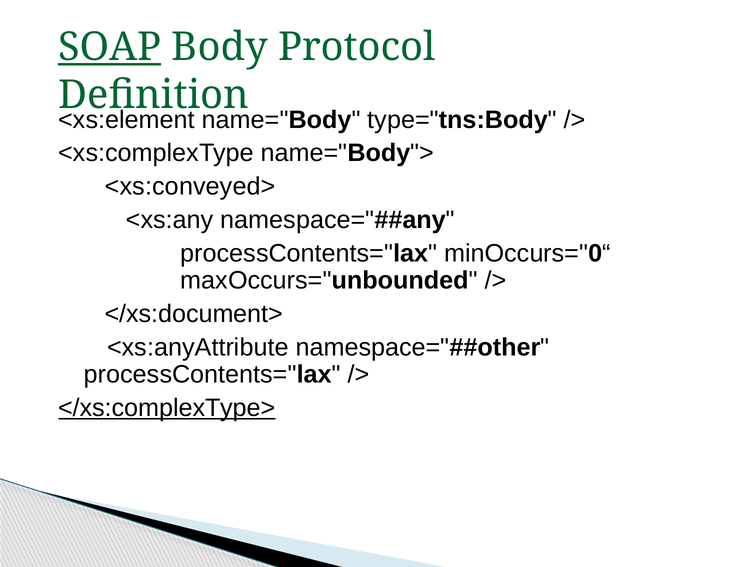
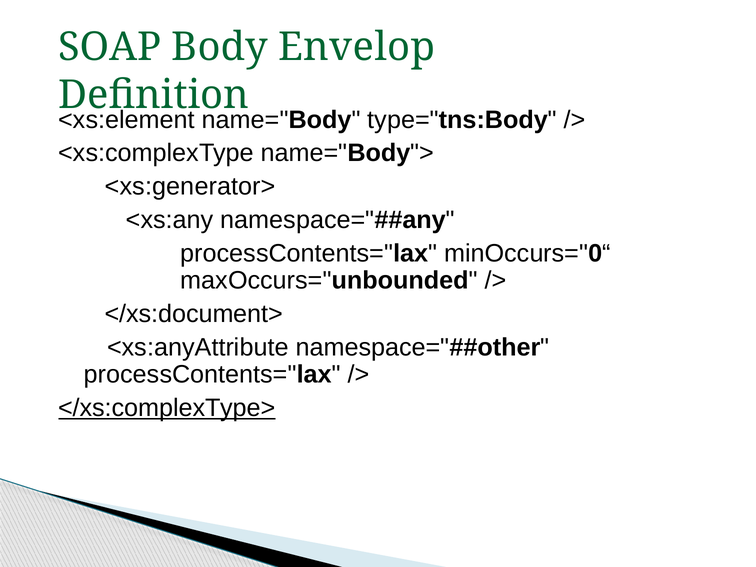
SOAP underline: present -> none
Protocol: Protocol -> Envelop
<xs:conveyed>: <xs:conveyed> -> <xs:generator>
